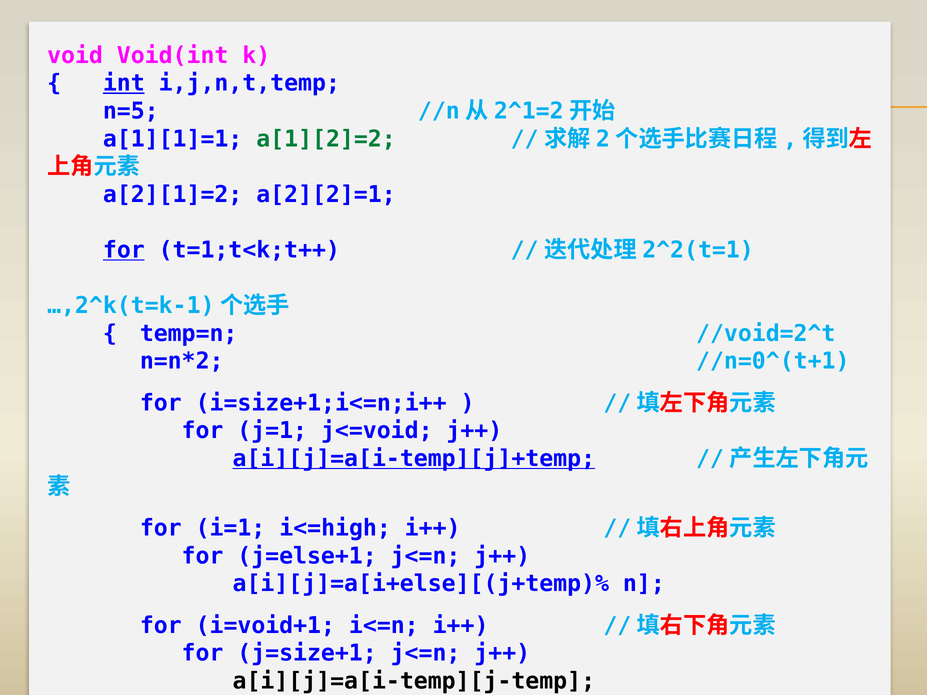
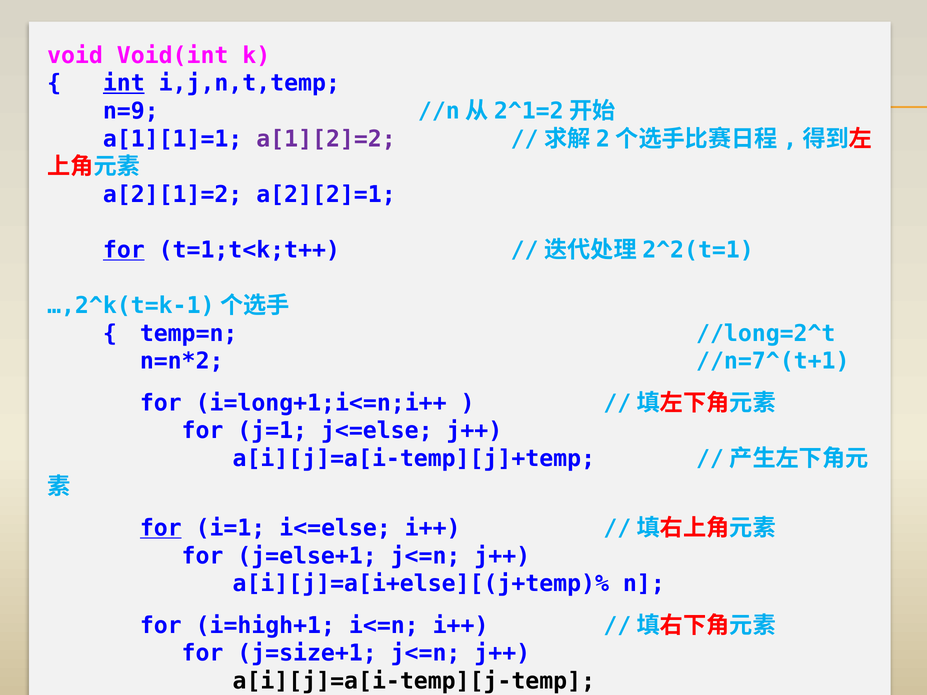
n=5: n=5 -> n=9
a[1][2]=2 colour: green -> purple
//void=2^t: //void=2^t -> //long=2^t
//n=0^(t+1: //n=0^(t+1 -> //n=7^(t+1
i=size+1;i<=n;i++: i=size+1;i<=n;i++ -> i=long+1;i<=n;i++
j<=void: j<=void -> j<=else
a[i][j]=a[i-temp][j]+temp underline: present -> none
for at (161, 528) underline: none -> present
i<=high: i<=high -> i<=else
i=void+1: i=void+1 -> i=high+1
